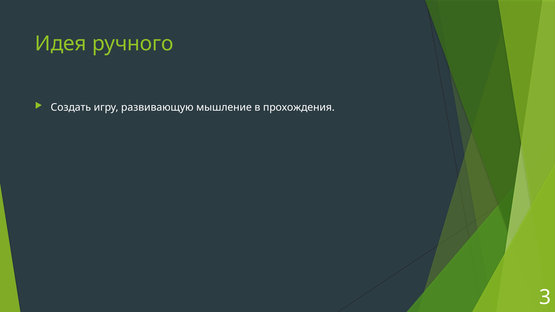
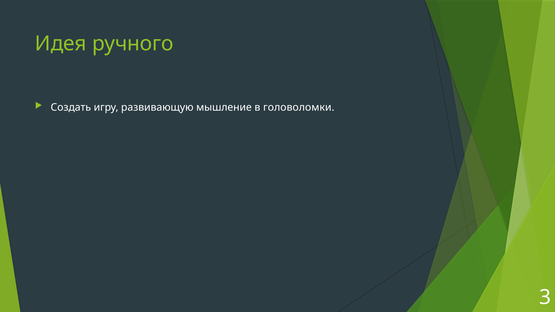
прохождения: прохождения -> головоломки
